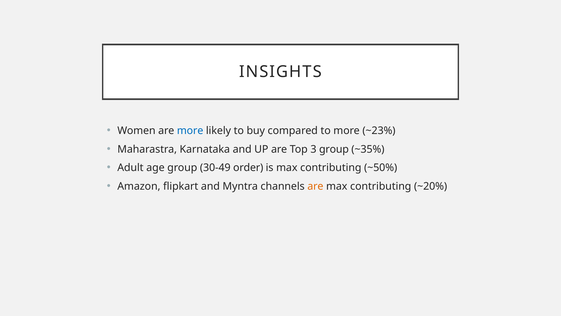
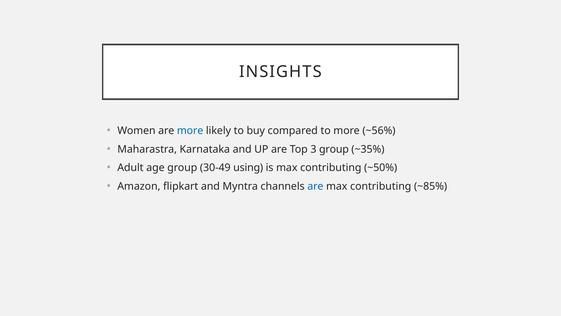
~23%: ~23% -> ~56%
order: order -> using
are at (315, 186) colour: orange -> blue
~20%: ~20% -> ~85%
